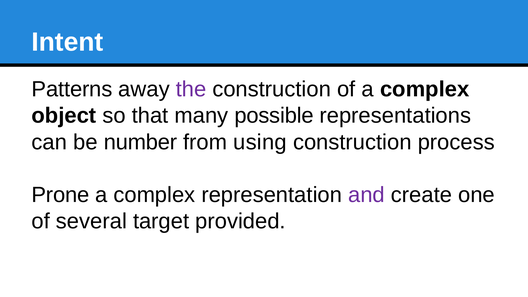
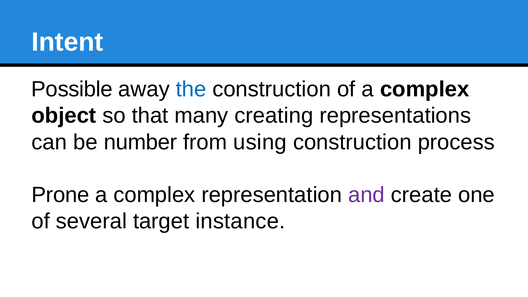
Patterns: Patterns -> Possible
the colour: purple -> blue
possible: possible -> creating
provided: provided -> instance
